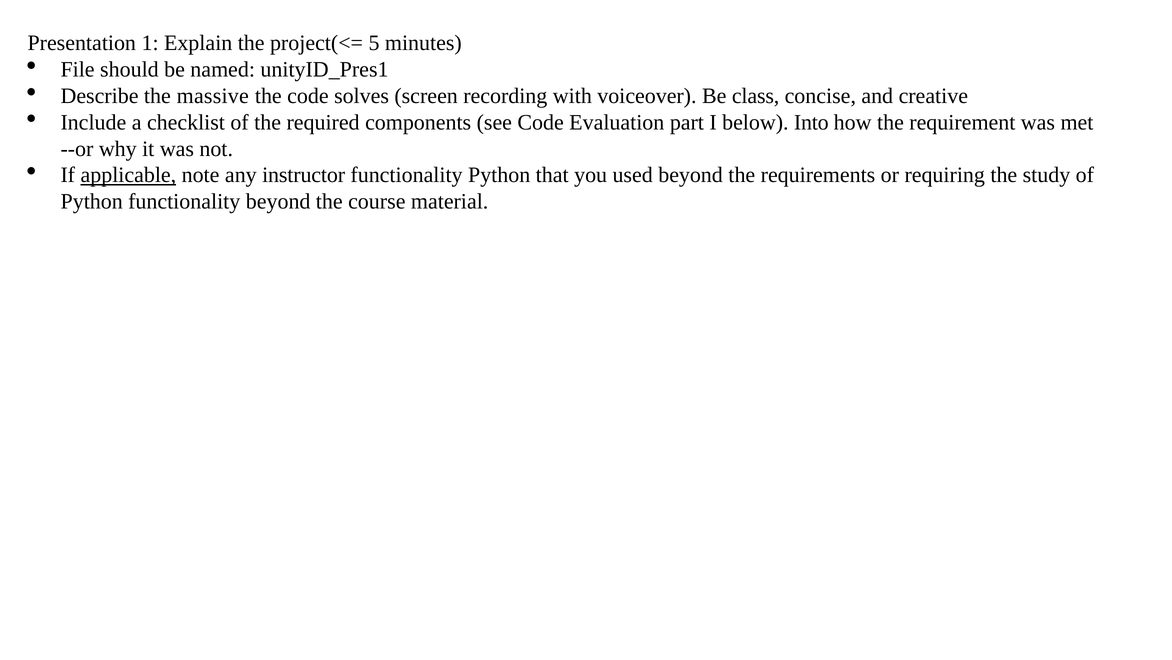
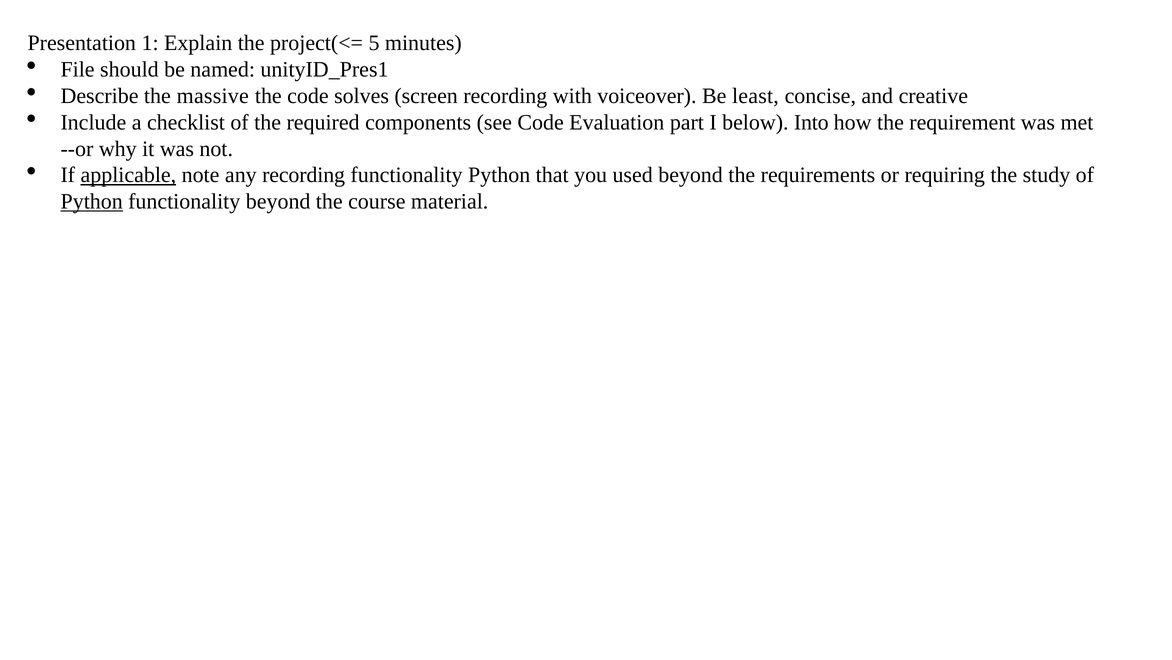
class: class -> least
any instructor: instructor -> recording
Python at (92, 201) underline: none -> present
